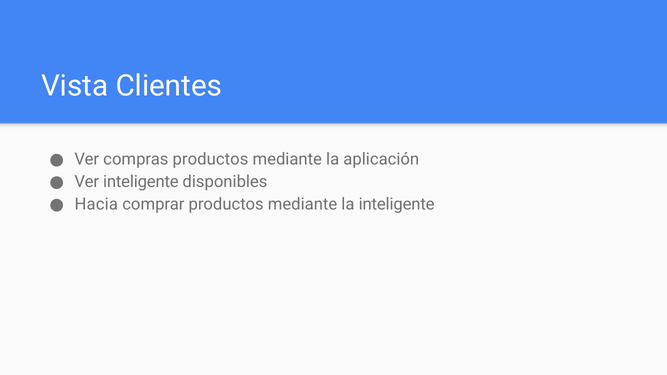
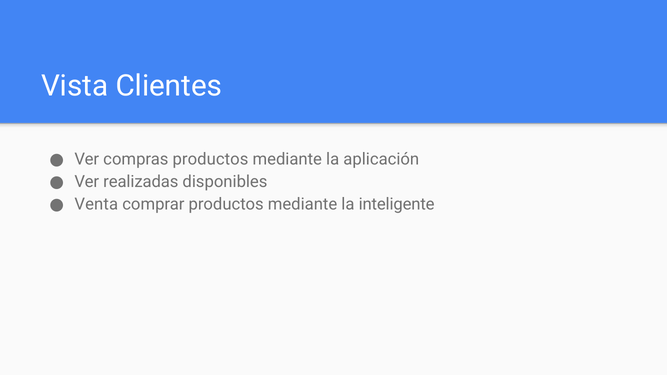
Ver inteligente: inteligente -> realizadas
Hacia: Hacia -> Venta
